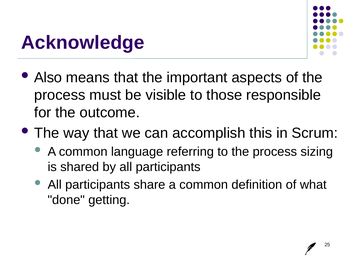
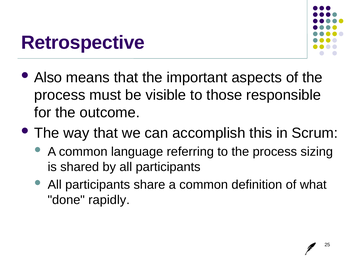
Acknowledge: Acknowledge -> Retrospective
getting: getting -> rapidly
